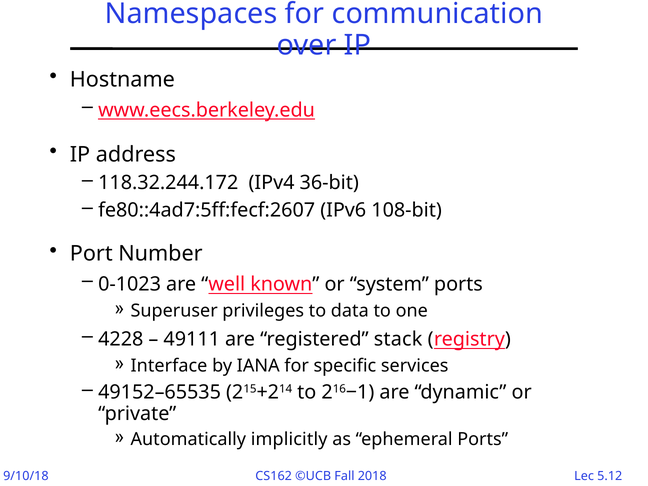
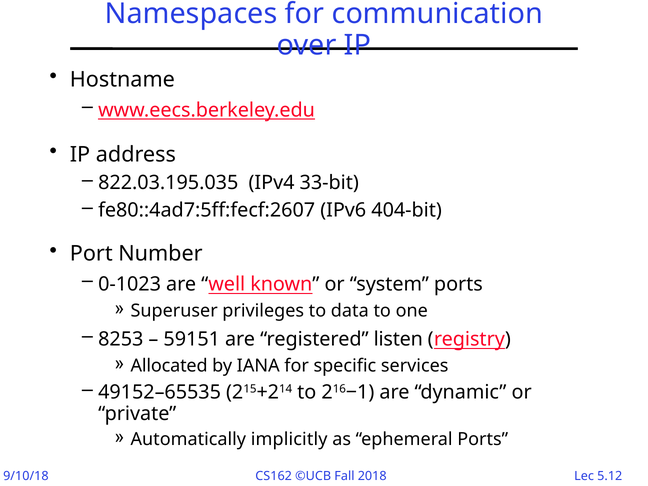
118.32.244.172: 118.32.244.172 -> 822.03.195.035
36-bit: 36-bit -> 33-bit
108-bit: 108-bit -> 404-bit
4228: 4228 -> 8253
49111: 49111 -> 59151
stack: stack -> listen
Interface: Interface -> Allocated
